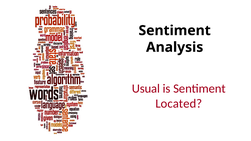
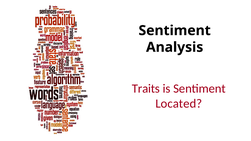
Usual: Usual -> Traits
